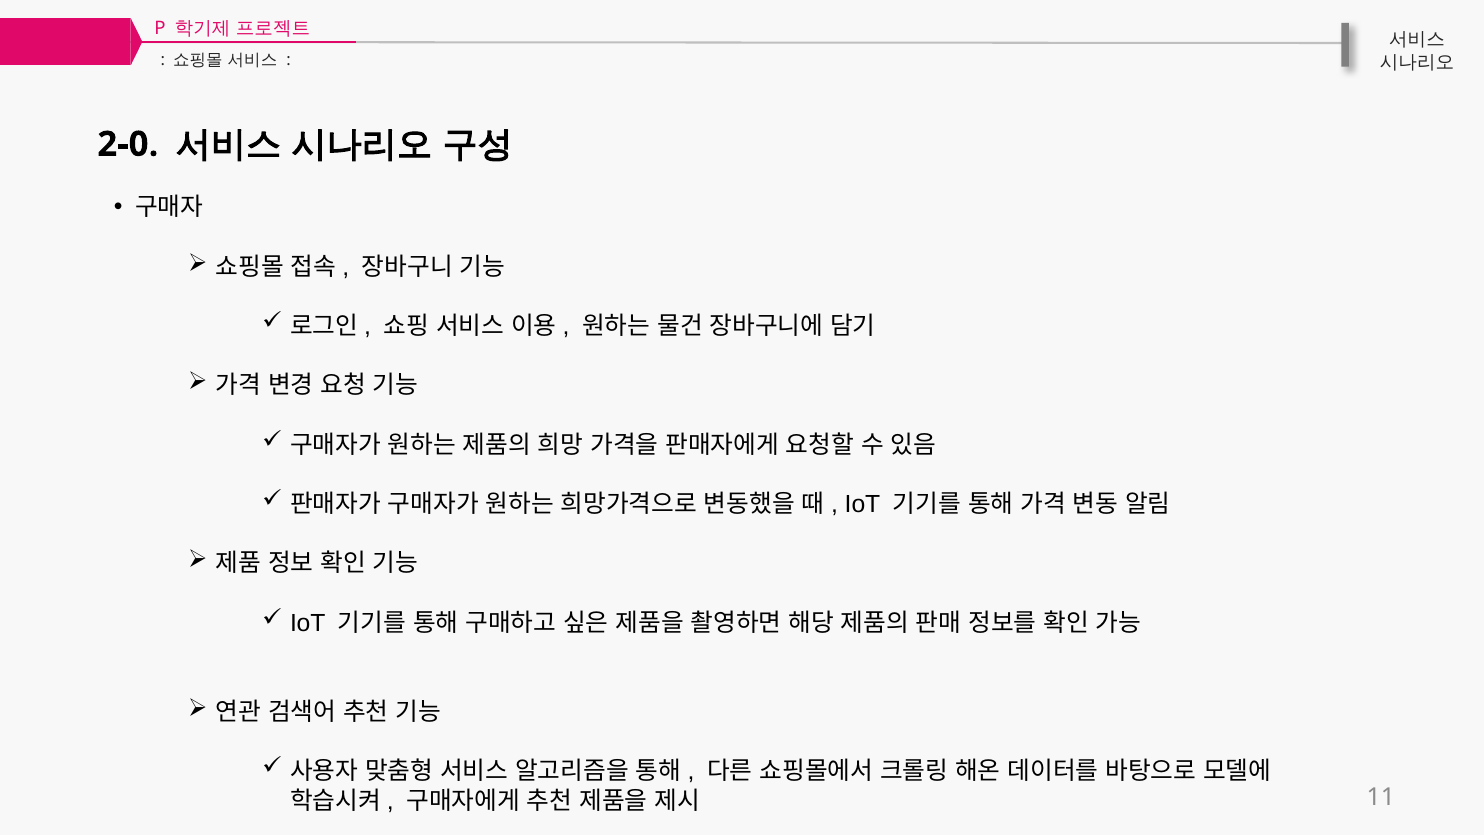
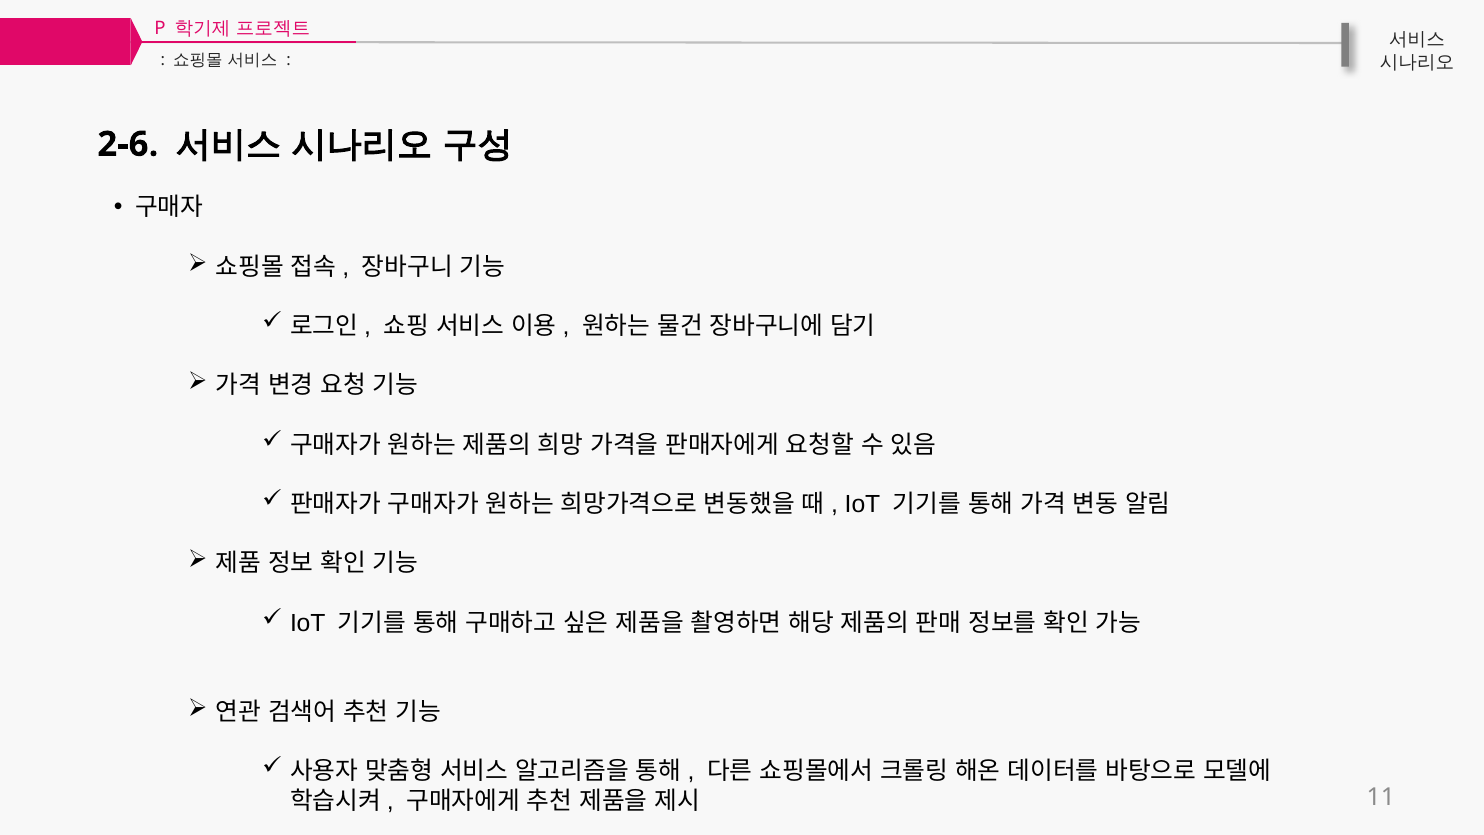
2-0: 2-0 -> 2-6
